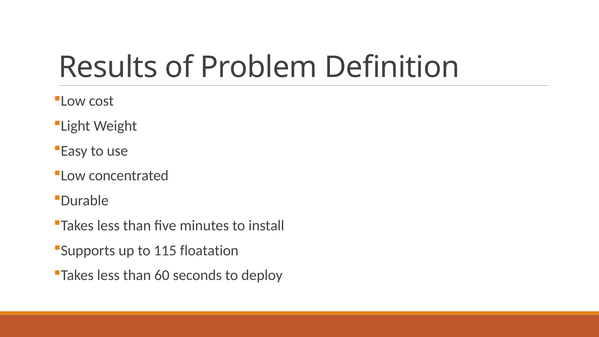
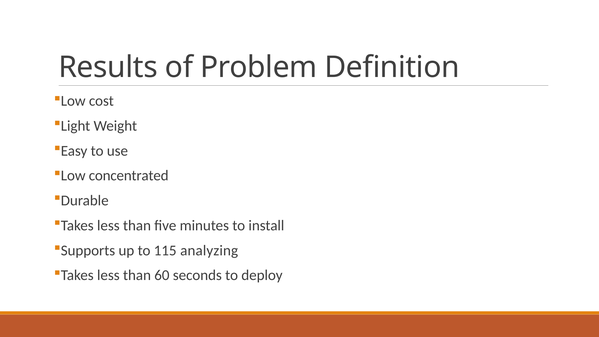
floatation: floatation -> analyzing
